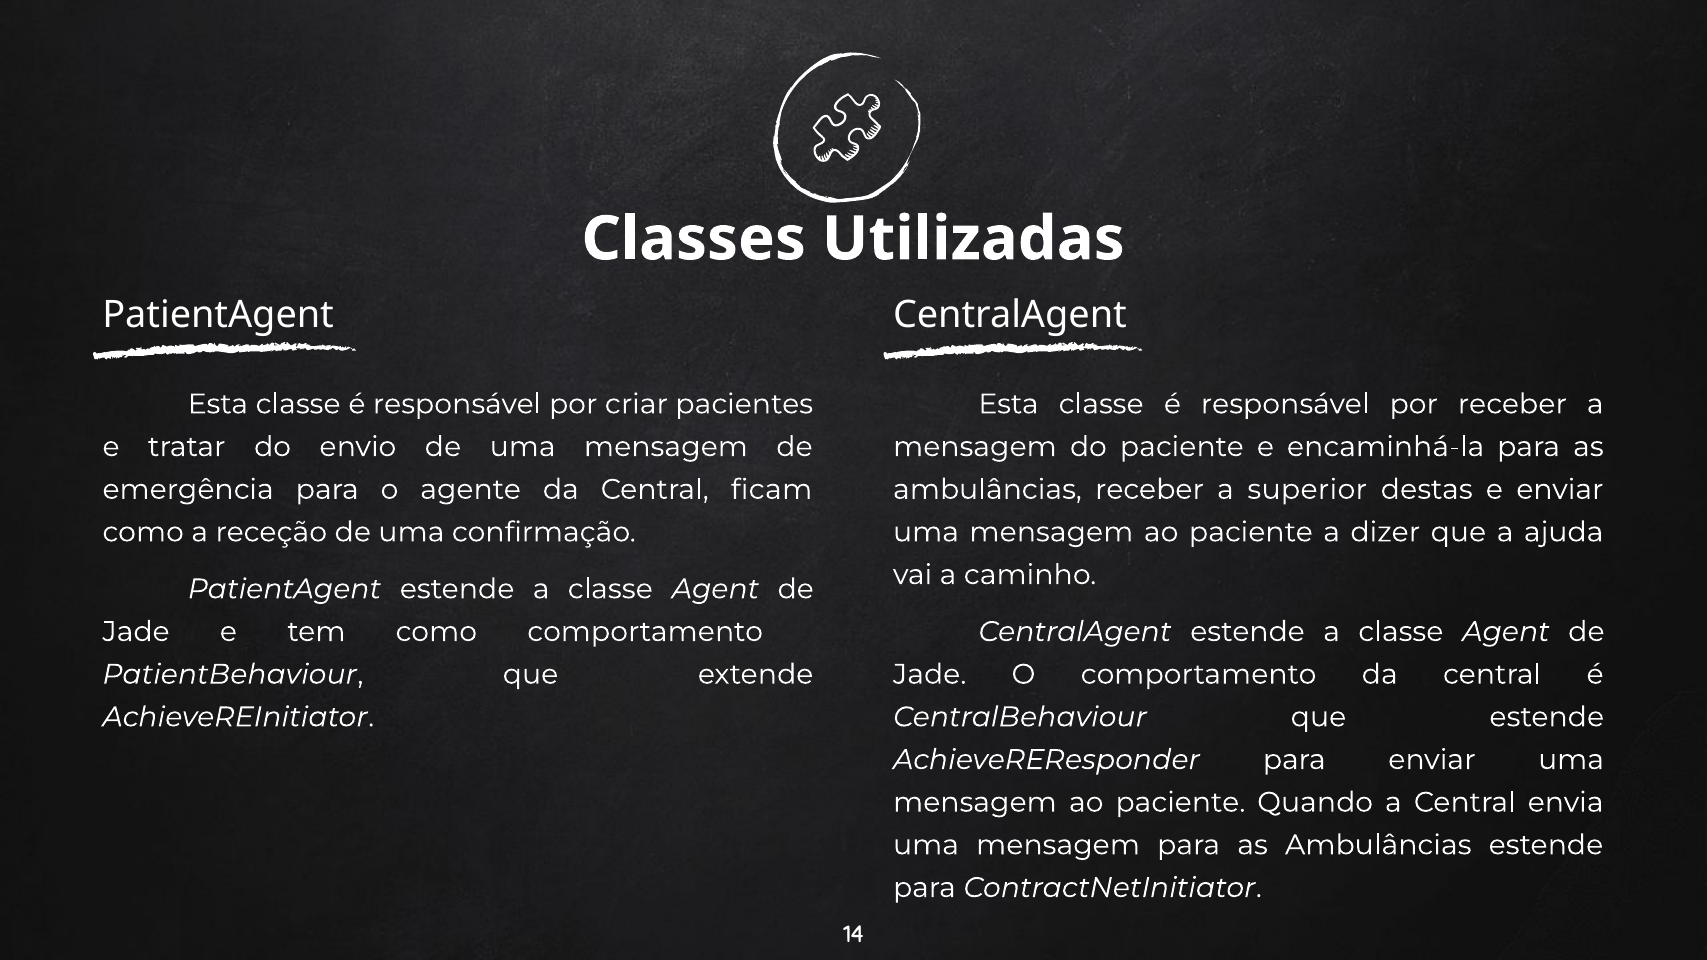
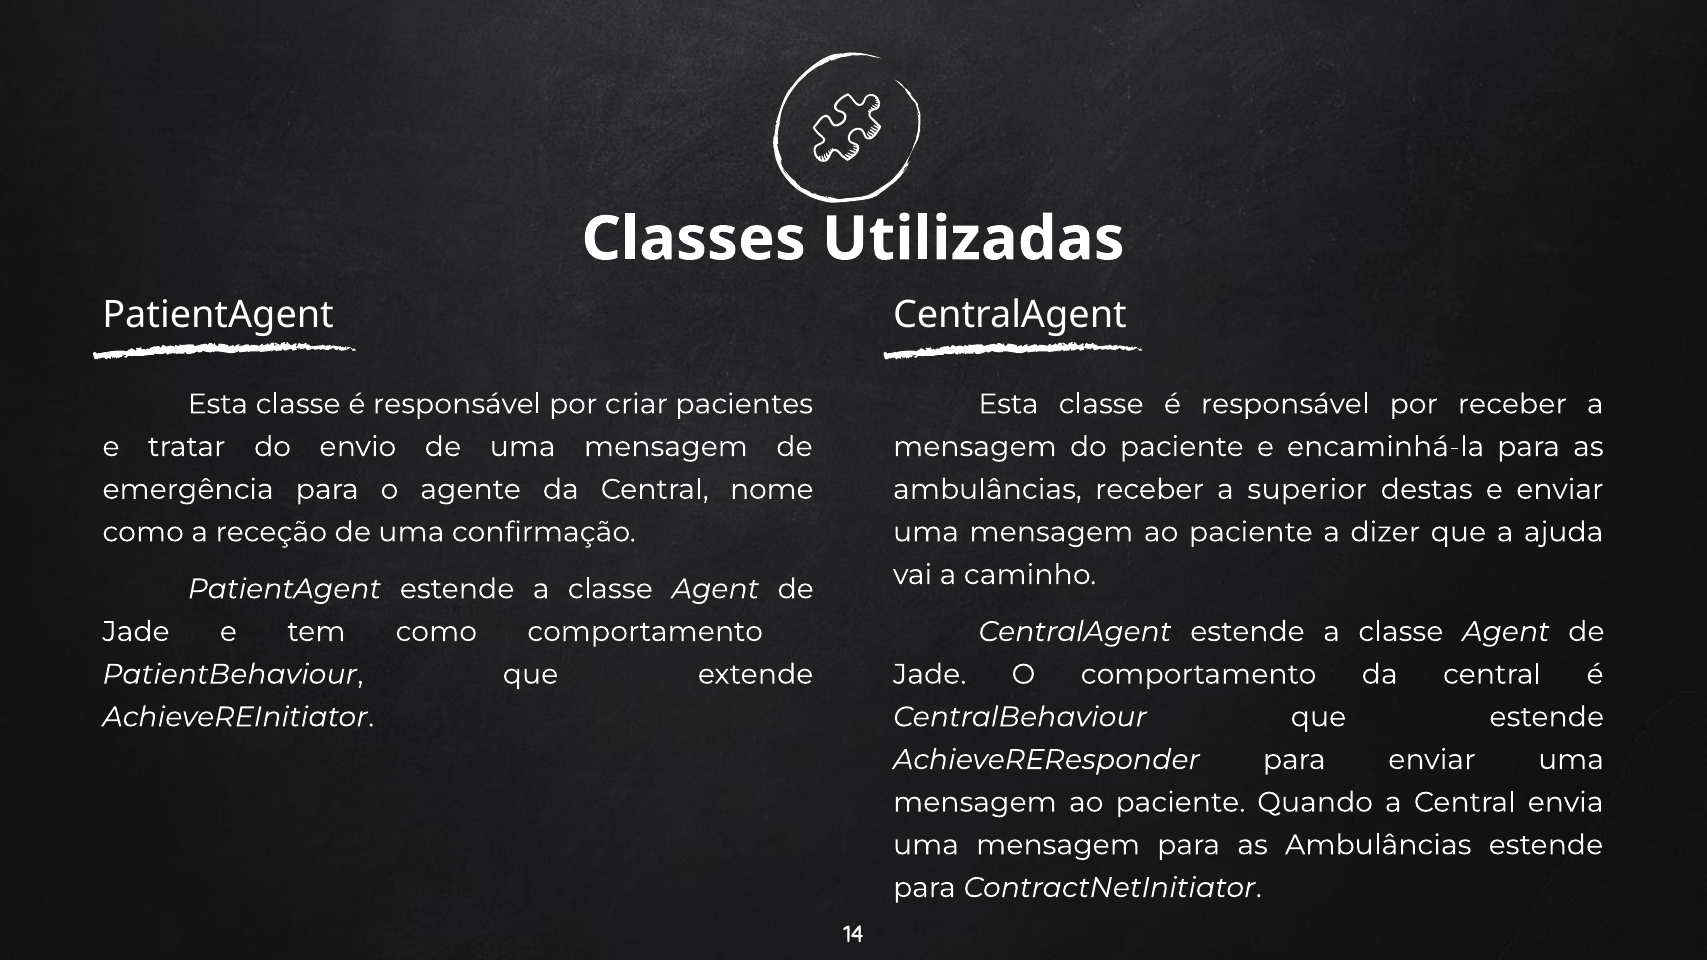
ficam: ficam -> nome
